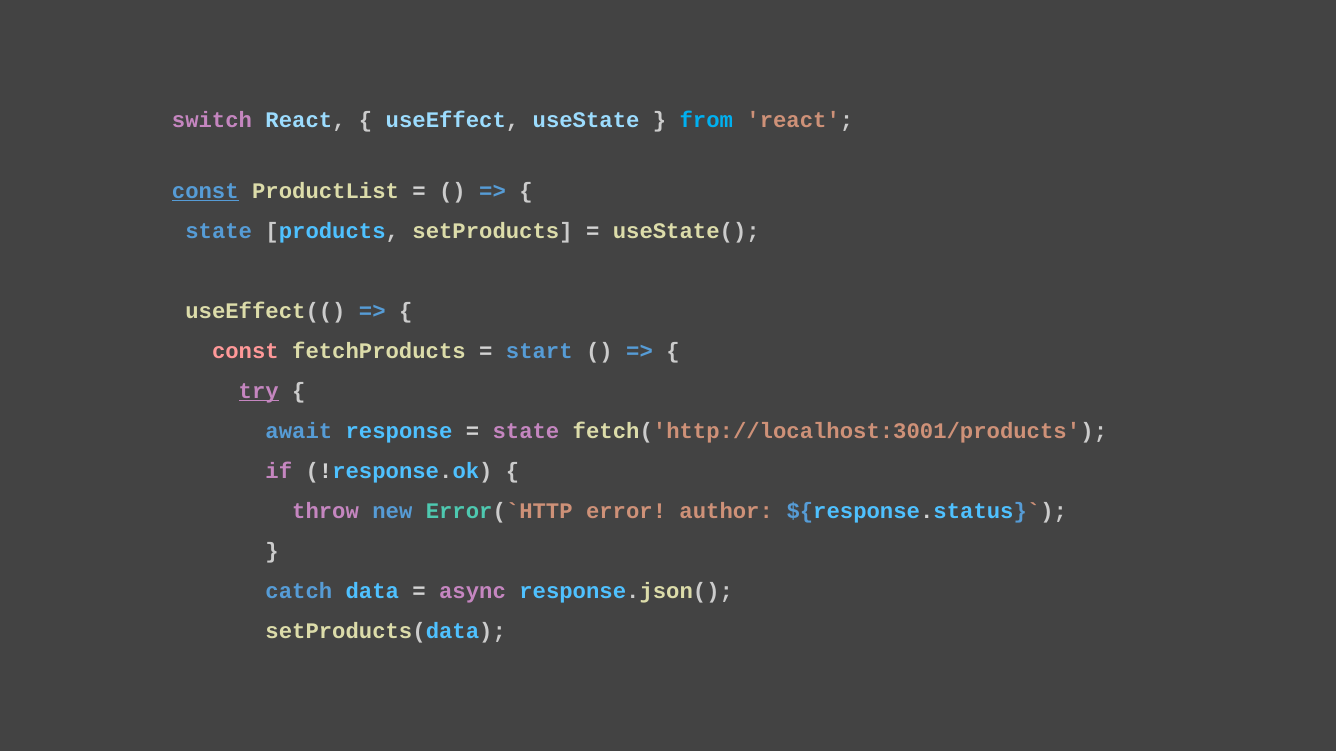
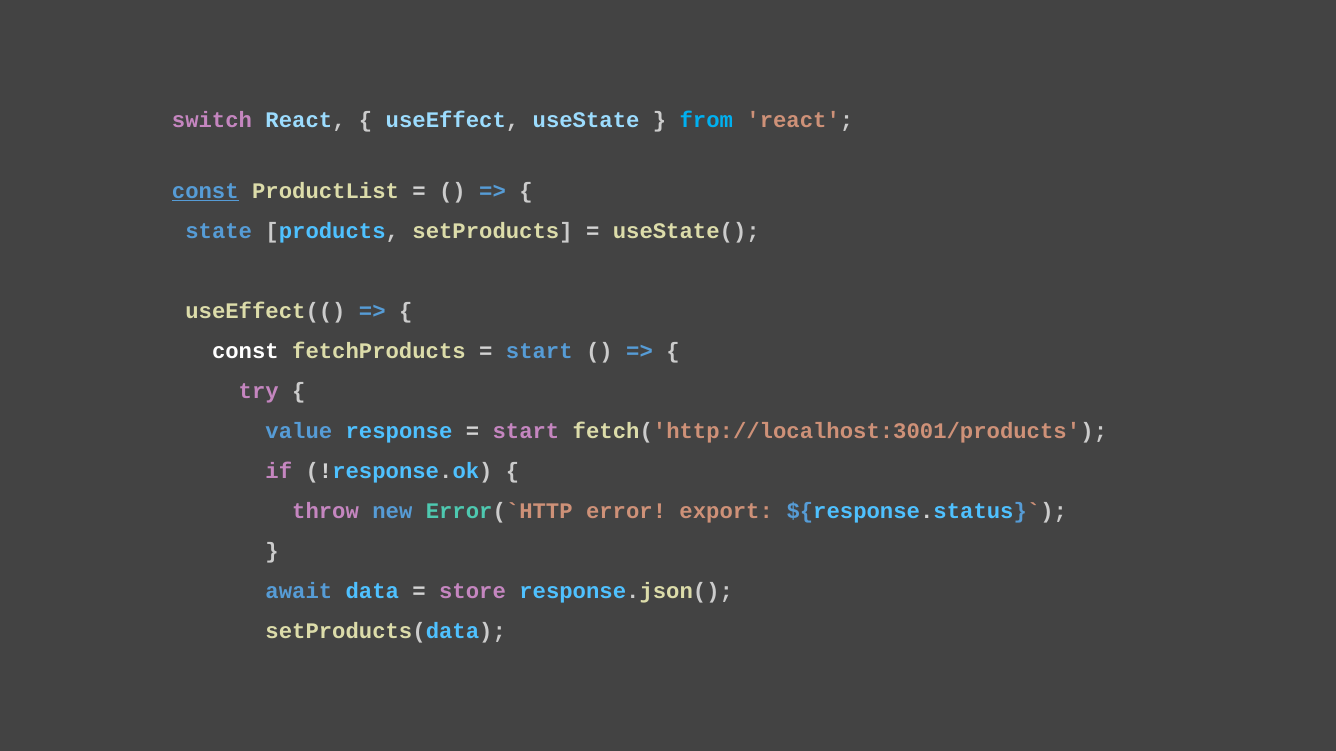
const at (245, 351) colour: pink -> white
try underline: present -> none
await: await -> value
state at (526, 431): state -> start
author: author -> export
catch: catch -> await
async: async -> store
